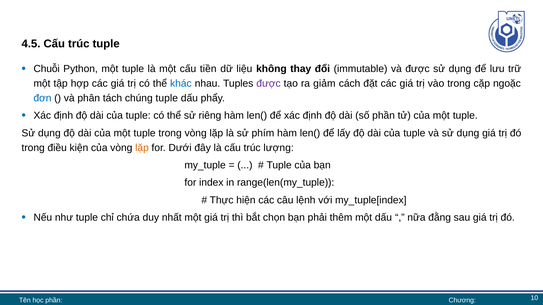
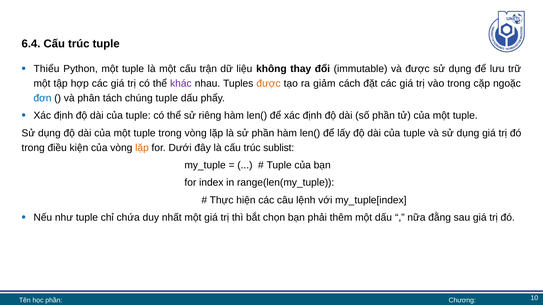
4.5: 4.5 -> 6.4
Chuỗi: Chuỗi -> Thiểu
tiền: tiền -> trận
khác colour: blue -> purple
được at (268, 84) colour: purple -> orange
sử phím: phím -> phần
lượng: lượng -> sublist
